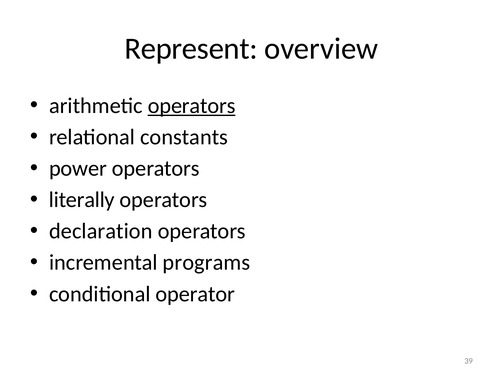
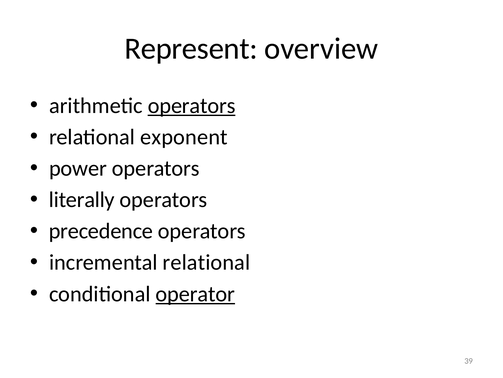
constants: constants -> exponent
declaration: declaration -> precedence
incremental programs: programs -> relational
operator underline: none -> present
